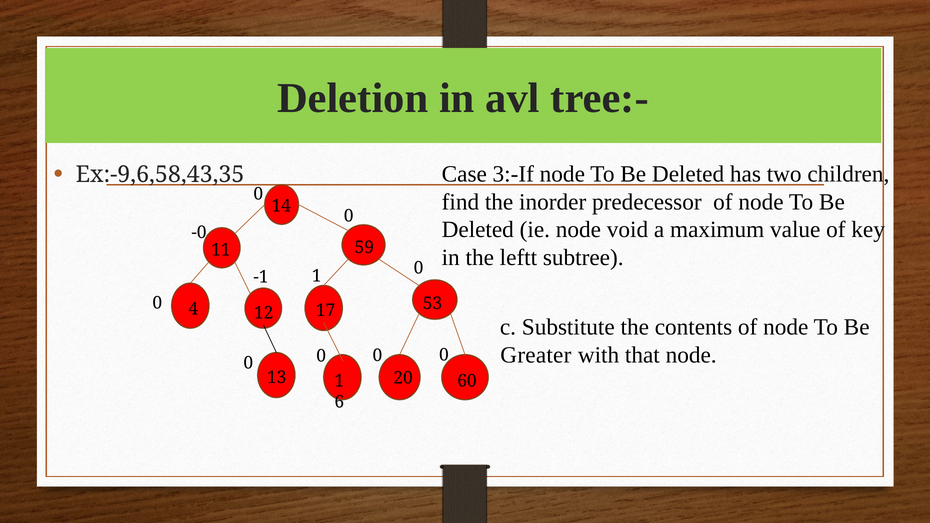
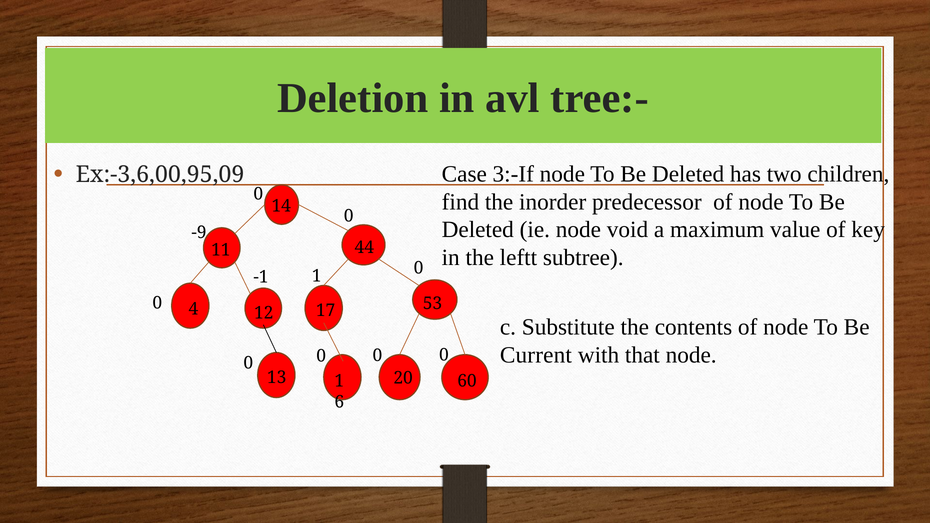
Ex:-9,6,58,43,35: Ex:-9,6,58,43,35 -> Ex:-3,6,00,95,09
-0: -0 -> -9
59: 59 -> 44
Greater: Greater -> Current
